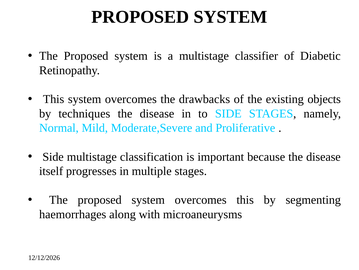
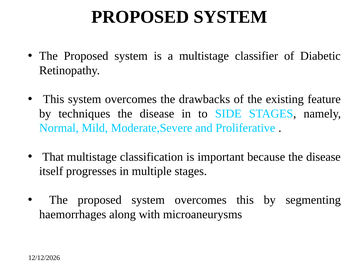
objects: objects -> feature
Side at (53, 156): Side -> That
